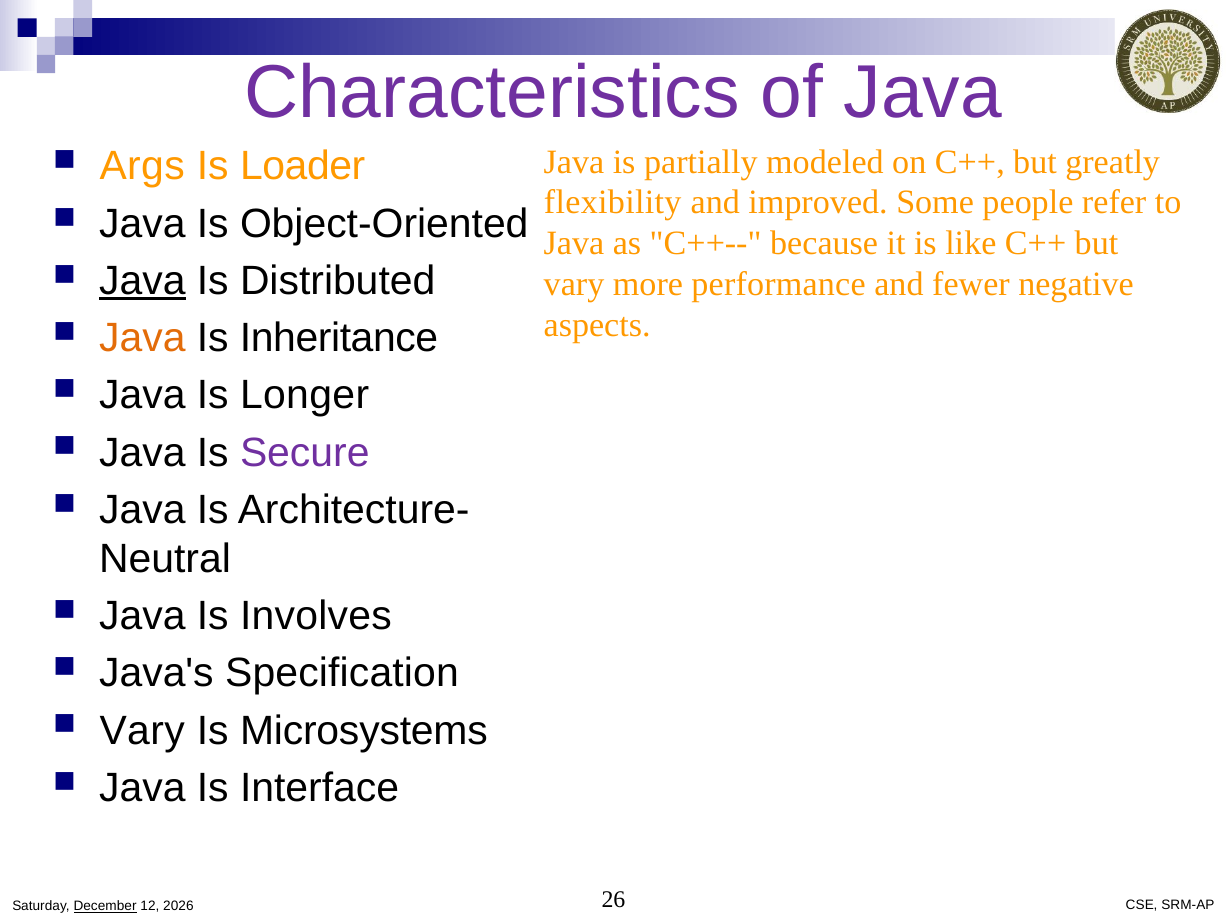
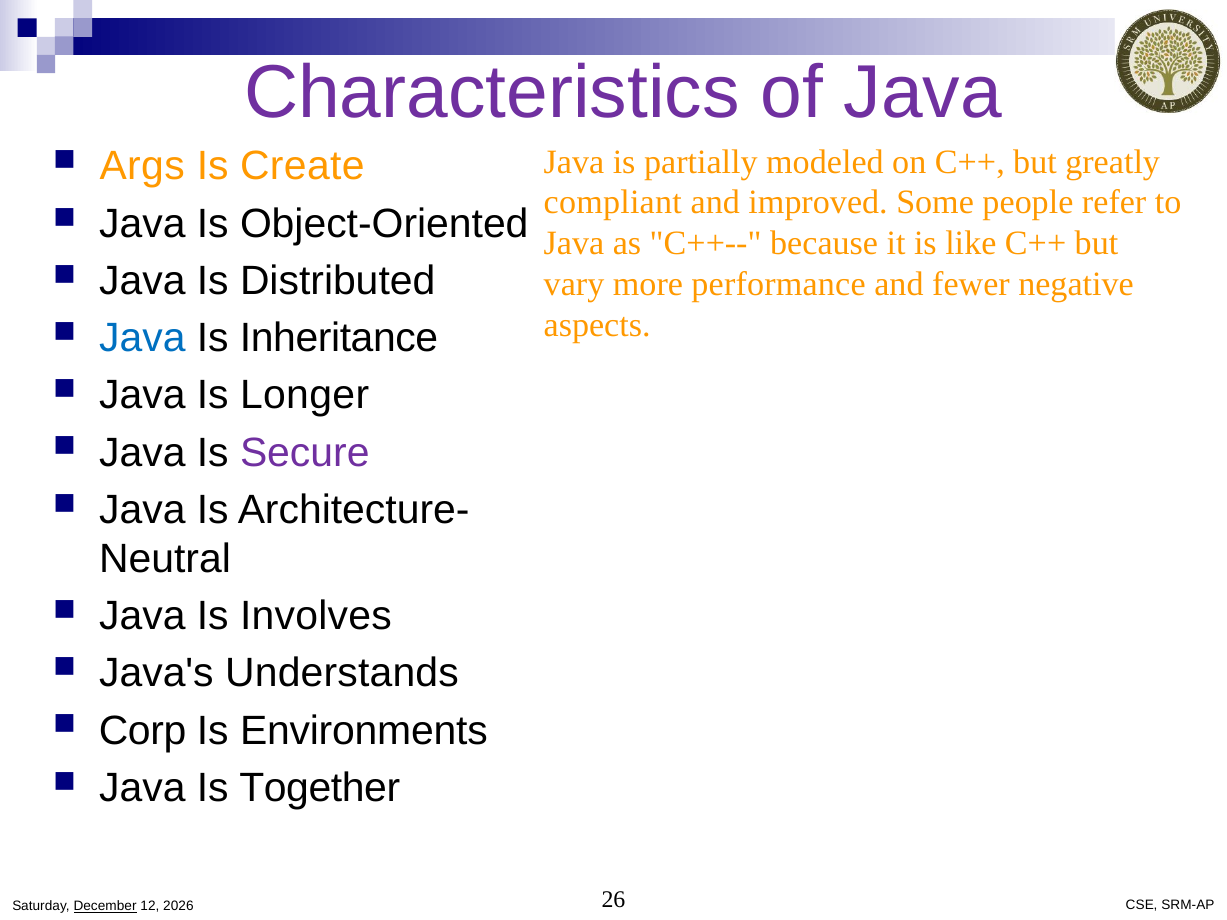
Loader: Loader -> Create
flexibility: flexibility -> compliant
Java at (142, 281) underline: present -> none
Java at (142, 338) colour: orange -> blue
Specification: Specification -> Understands
Vary at (142, 731): Vary -> Corp
Microsystems: Microsystems -> Environments
Interface: Interface -> Together
